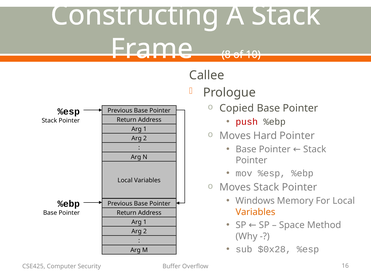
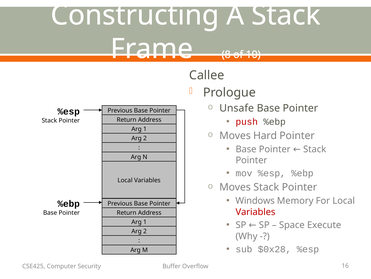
Copied: Copied -> Unsafe
Variables at (255, 211) colour: orange -> red
Method: Method -> Execute
